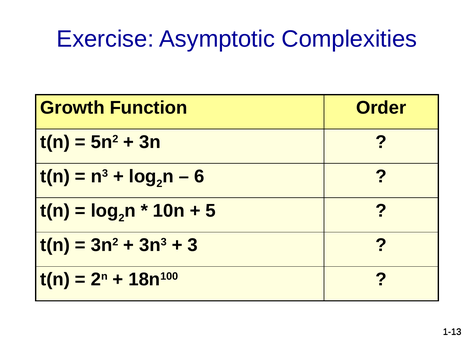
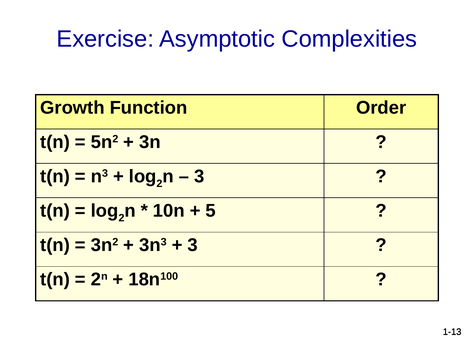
6 at (199, 177): 6 -> 3
